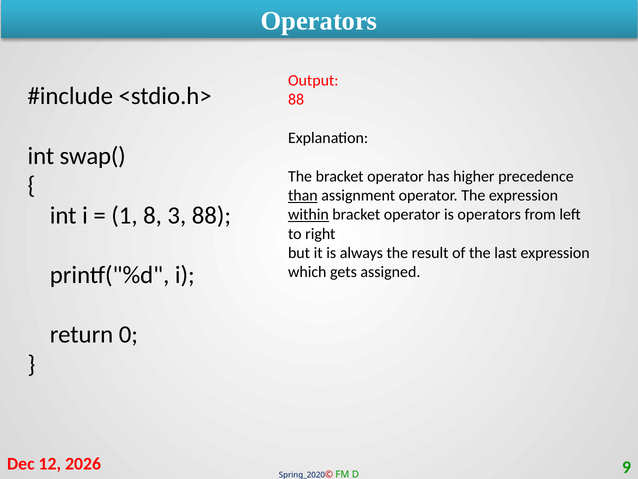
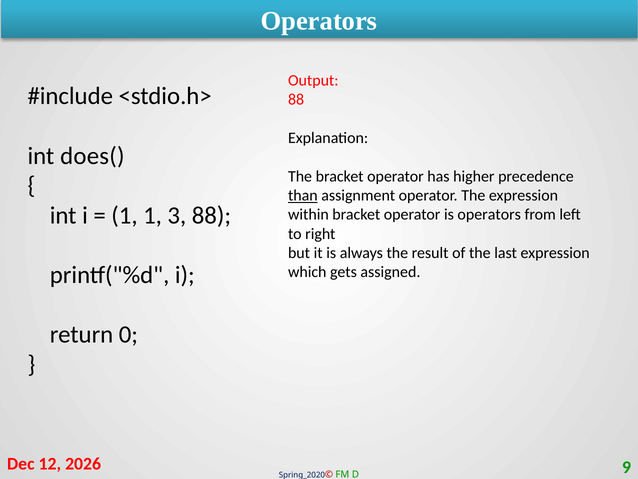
swap(: swap( -> does(
1 8: 8 -> 1
within underline: present -> none
